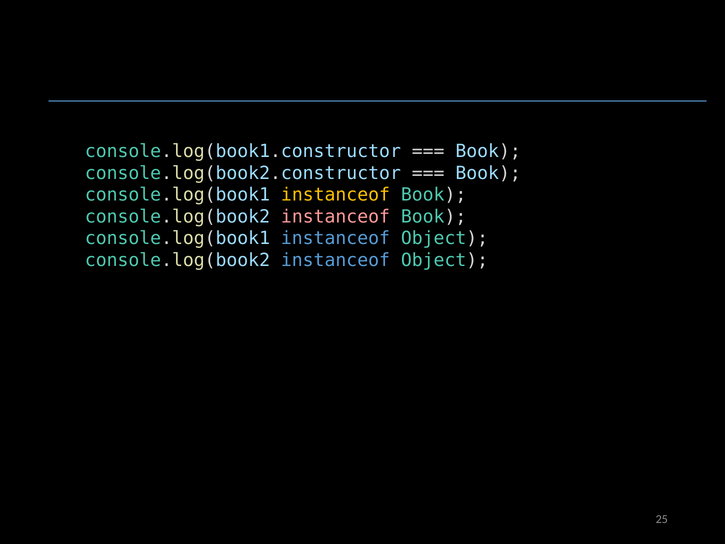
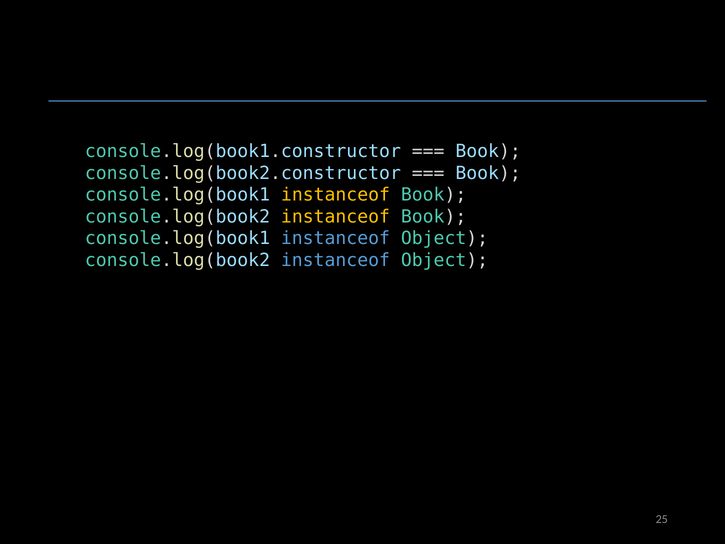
instanceof at (335, 216) colour: pink -> yellow
